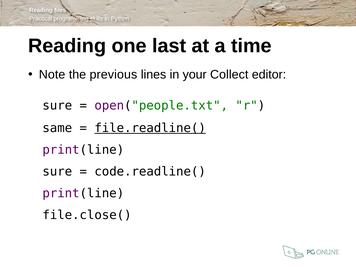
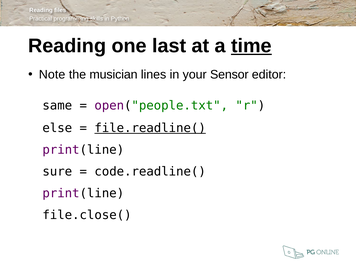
time underline: none -> present
previous: previous -> musician
Collect: Collect -> Sensor
sure at (57, 106): sure -> same
same: same -> else
